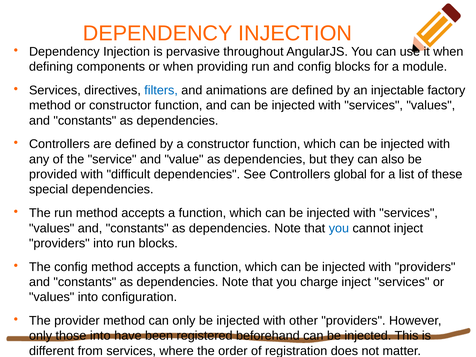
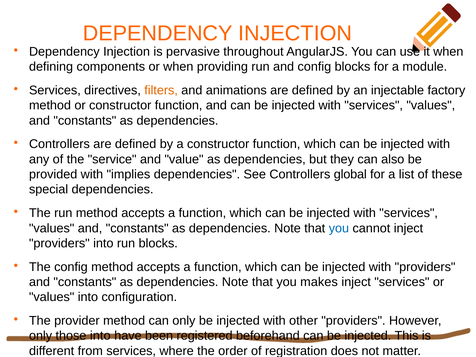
filters colour: blue -> orange
difficult: difficult -> implies
charge: charge -> makes
